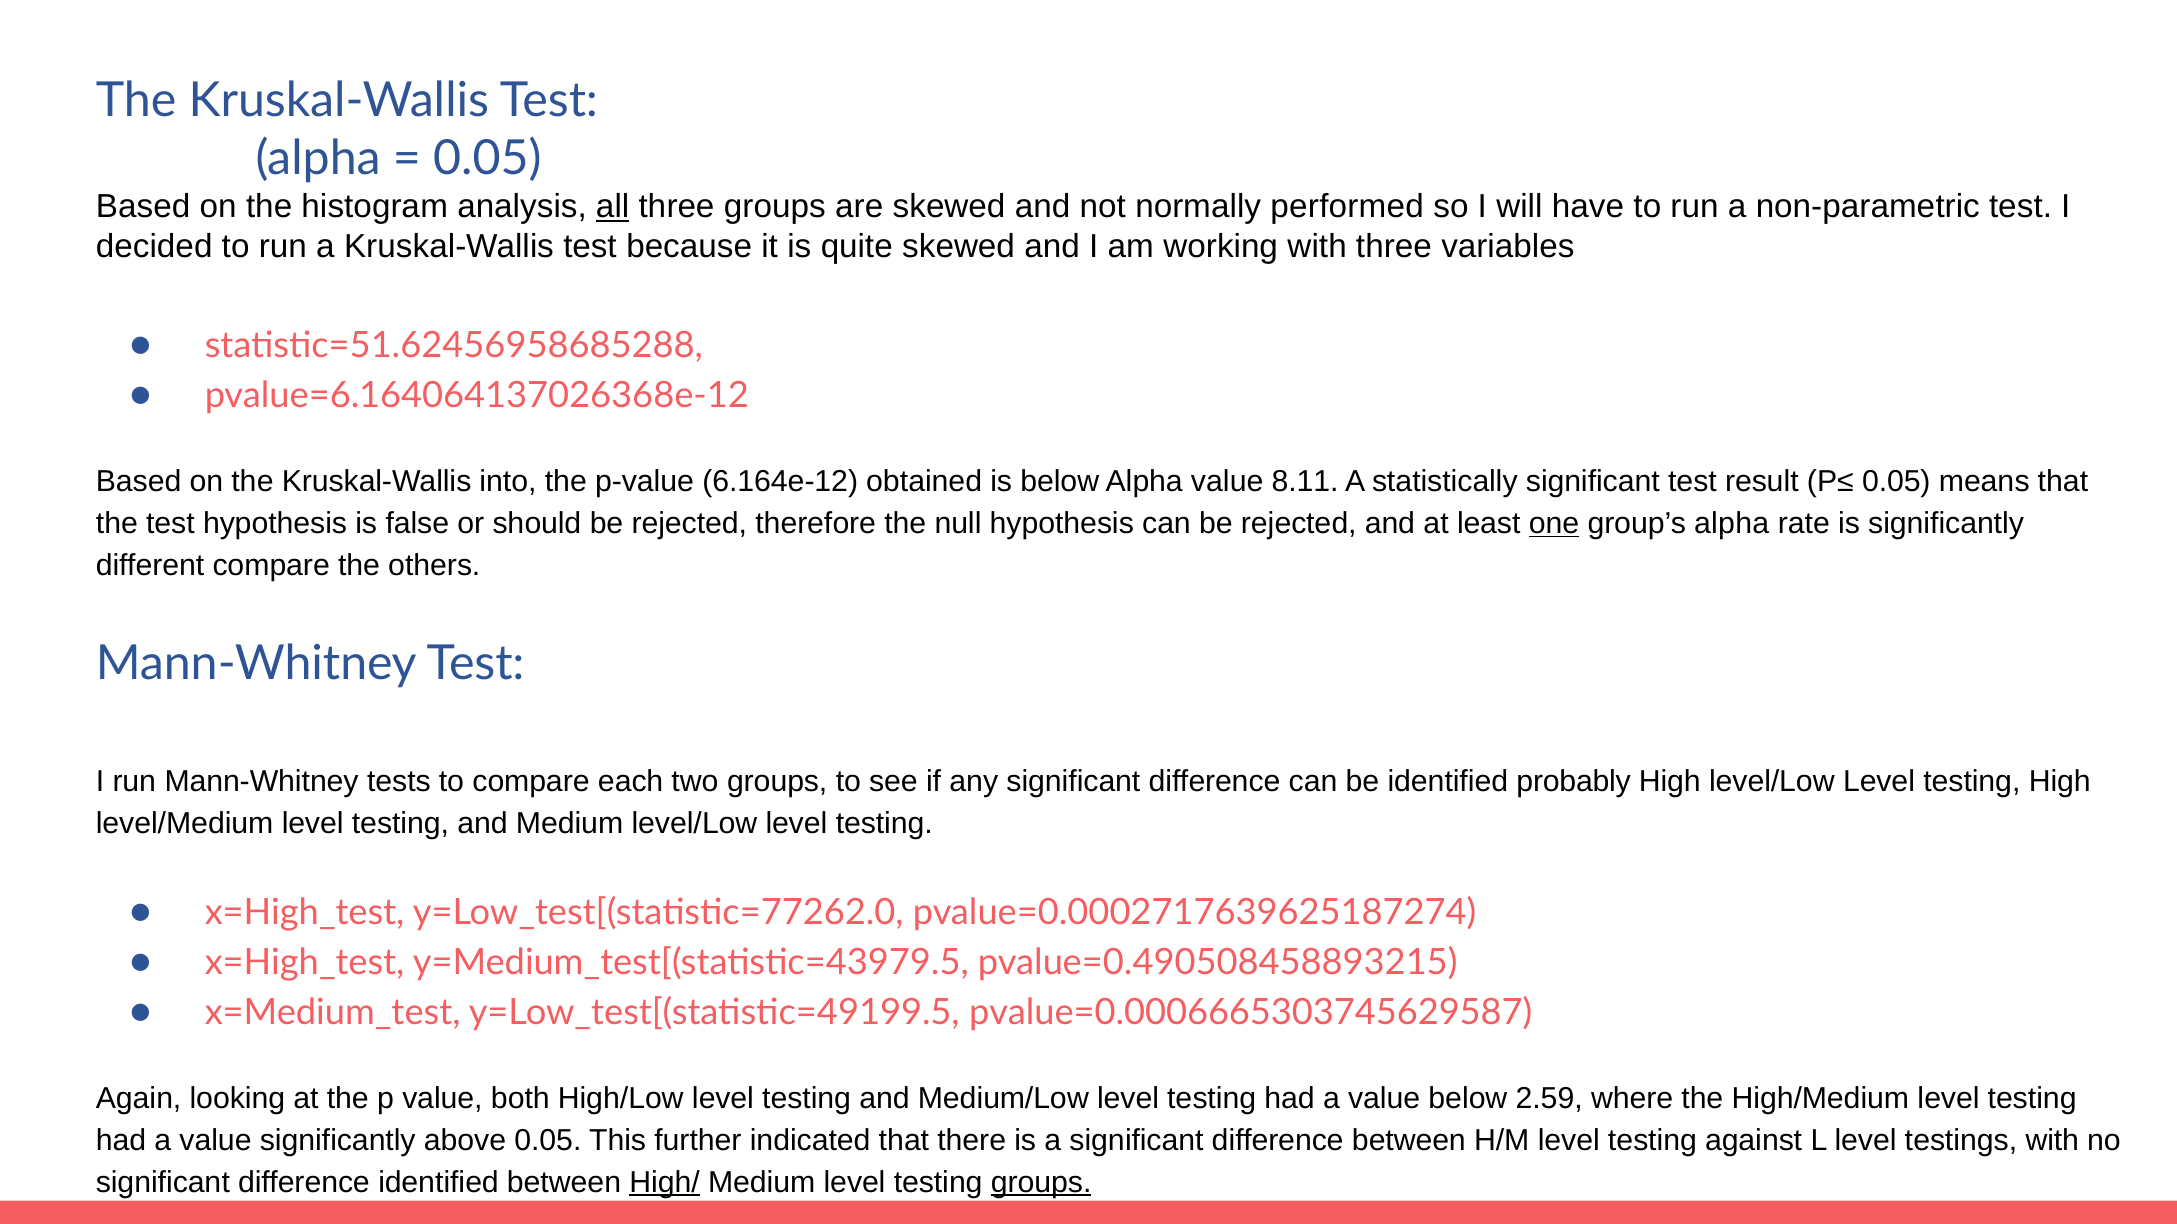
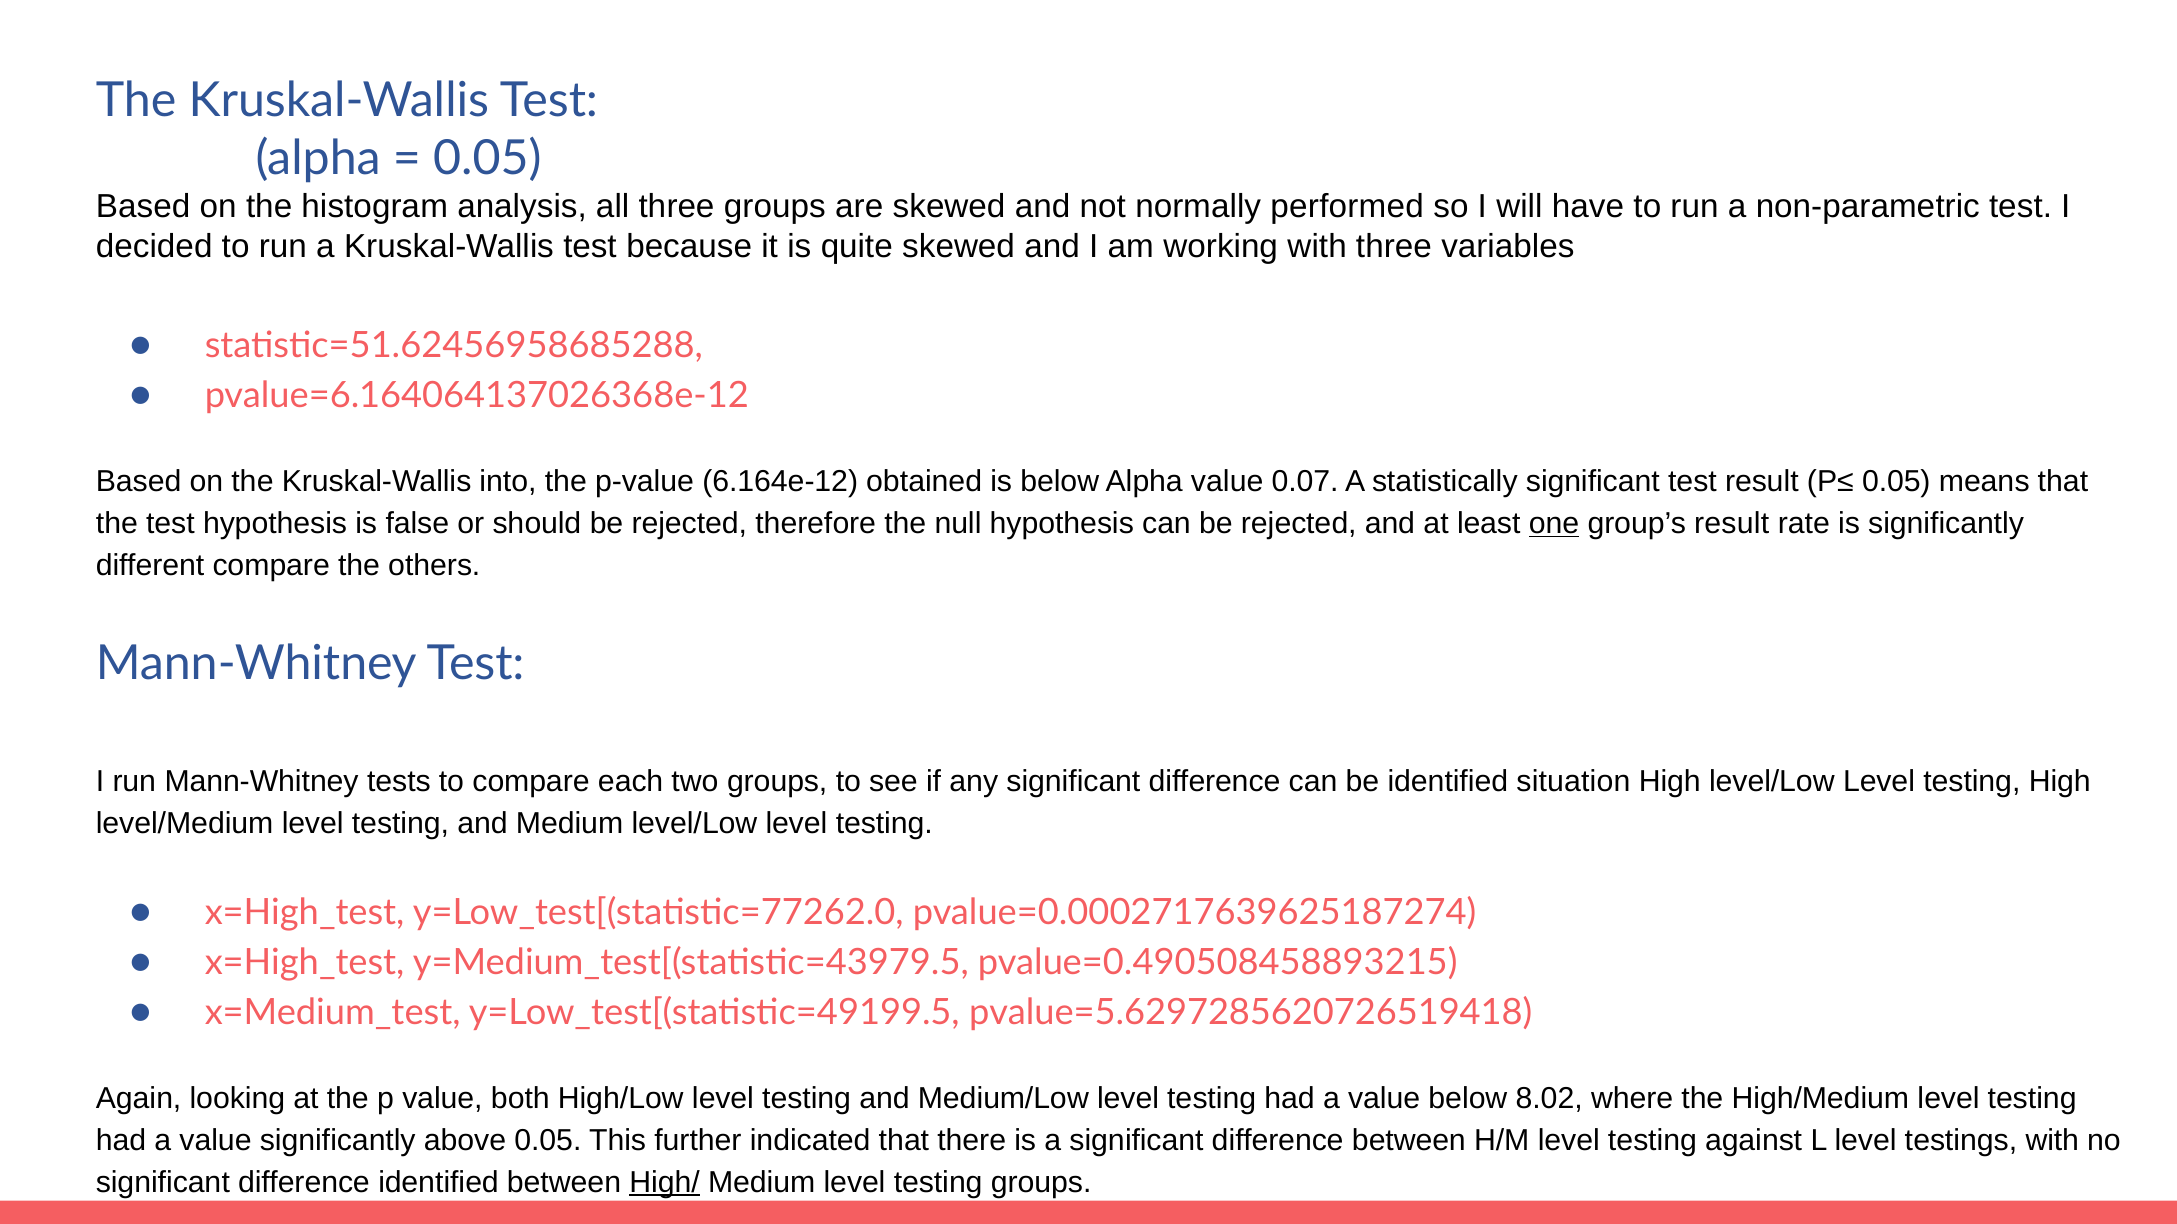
all underline: present -> none
8.11: 8.11 -> 0.07
group’s alpha: alpha -> result
probably: probably -> situation
pvalue=0.0006665303745629587: pvalue=0.0006665303745629587 -> pvalue=5.6297285620726519418
2.59: 2.59 -> 8.02
groups at (1041, 1183) underline: present -> none
